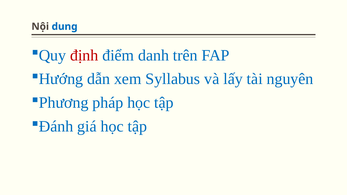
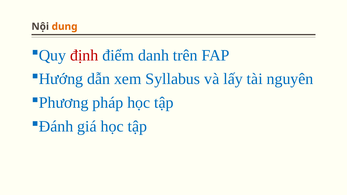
dung colour: blue -> orange
